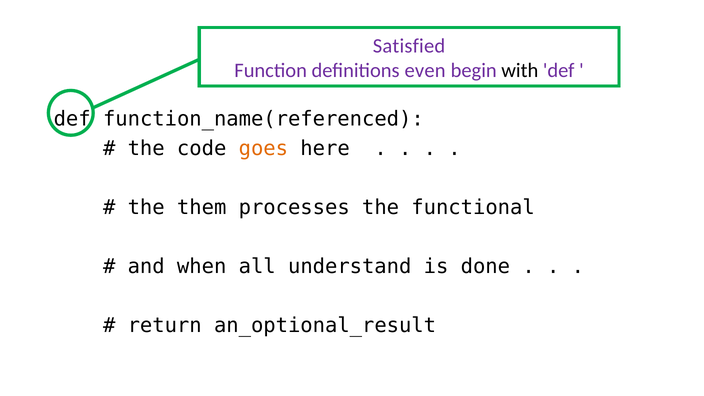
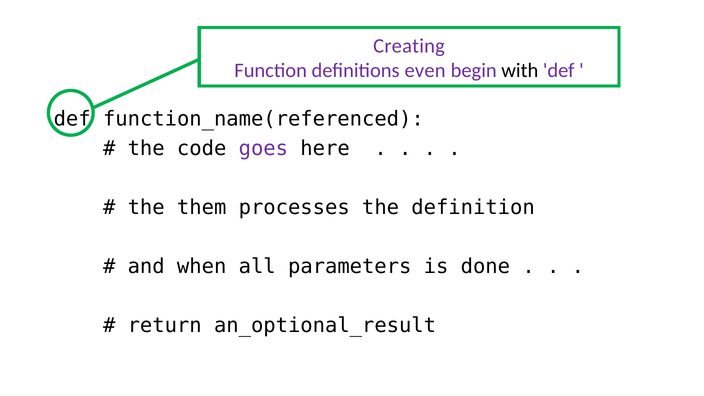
Satisfied: Satisfied -> Creating
goes colour: orange -> purple
functional: functional -> definition
understand: understand -> parameters
